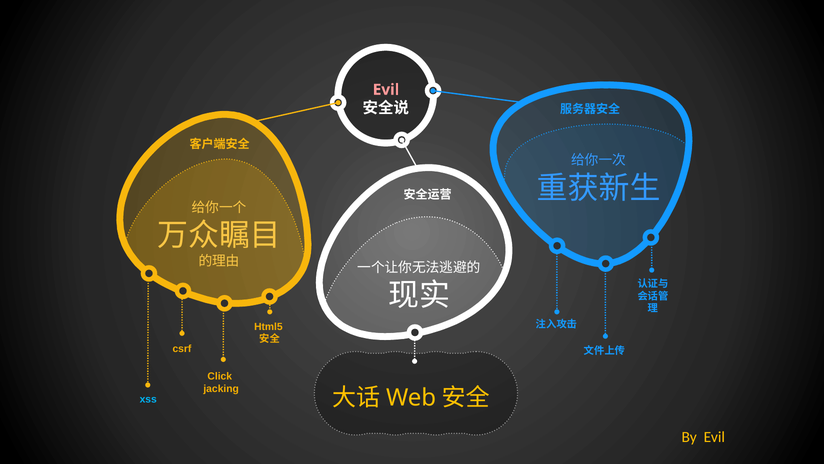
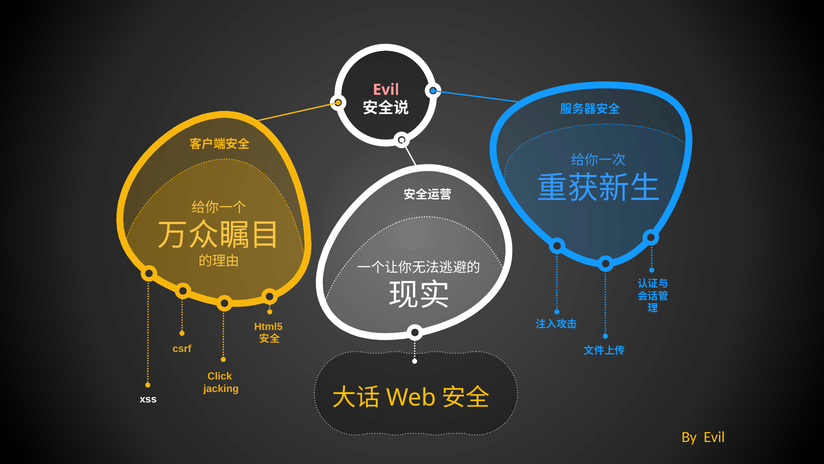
xss colour: light blue -> white
